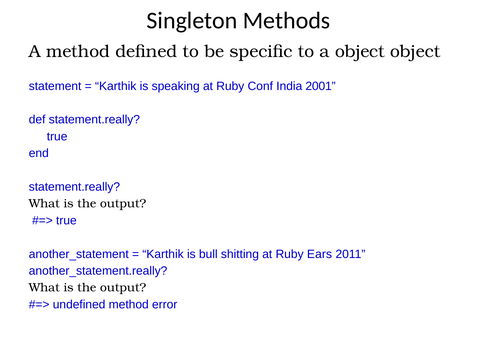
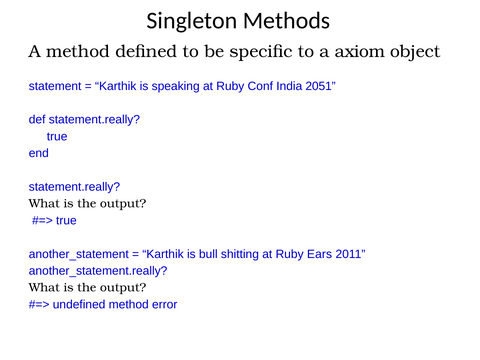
a object: object -> axiom
2001: 2001 -> 2051
